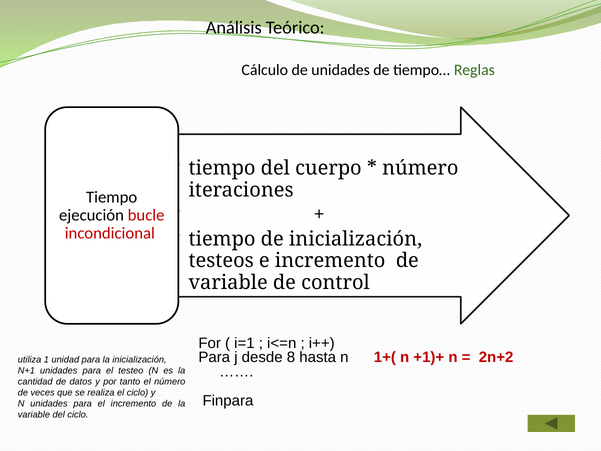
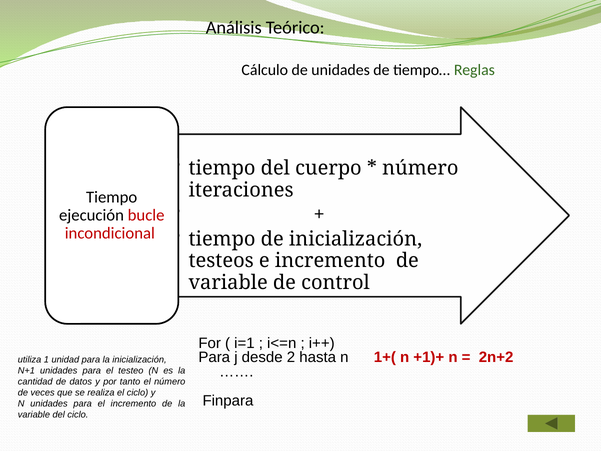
8: 8 -> 2
